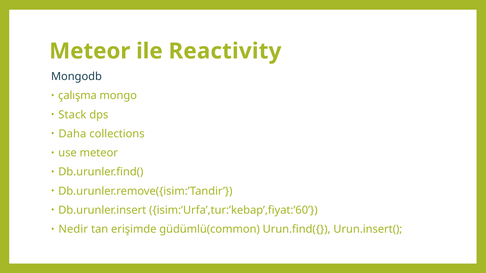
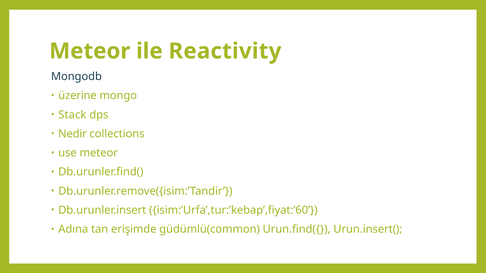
çalışma: çalışma -> üzerine
Daha: Daha -> Nedir
Nedir: Nedir -> Adına
